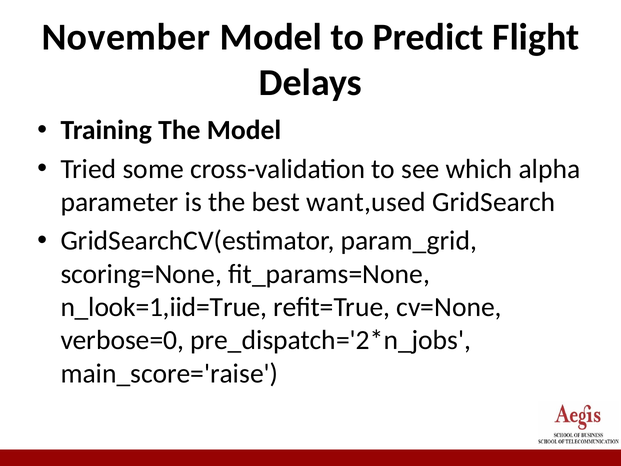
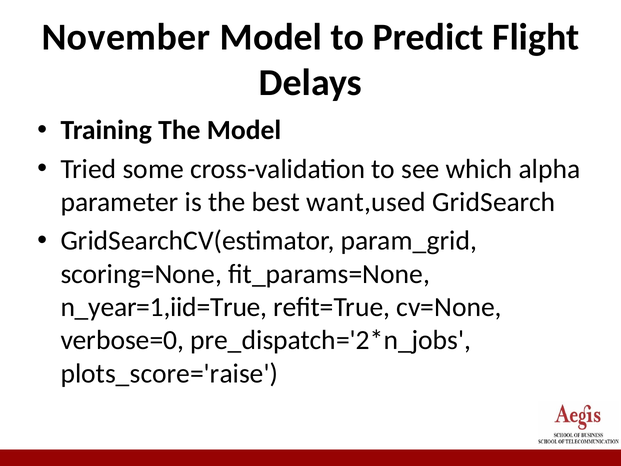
n_look=1,iid=True: n_look=1,iid=True -> n_year=1,iid=True
main_score='raise: main_score='raise -> plots_score='raise
